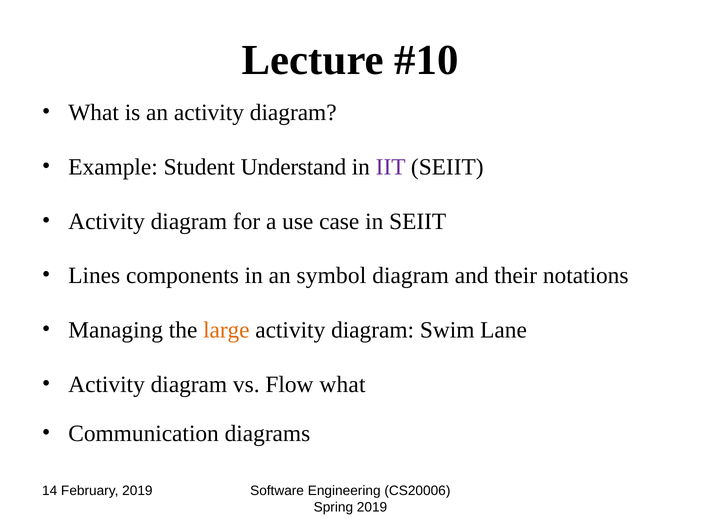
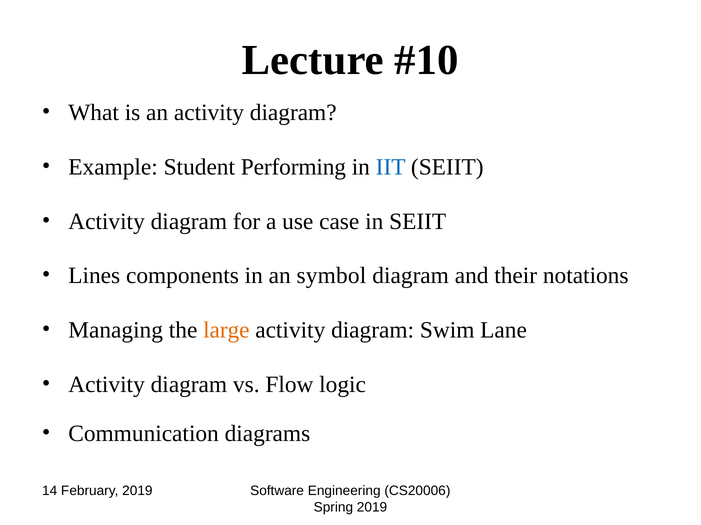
Understand: Understand -> Performing
IIT colour: purple -> blue
Flow what: what -> logic
